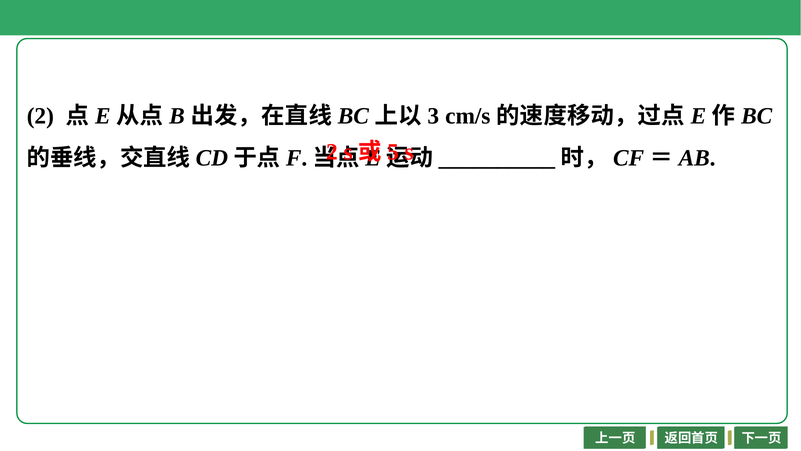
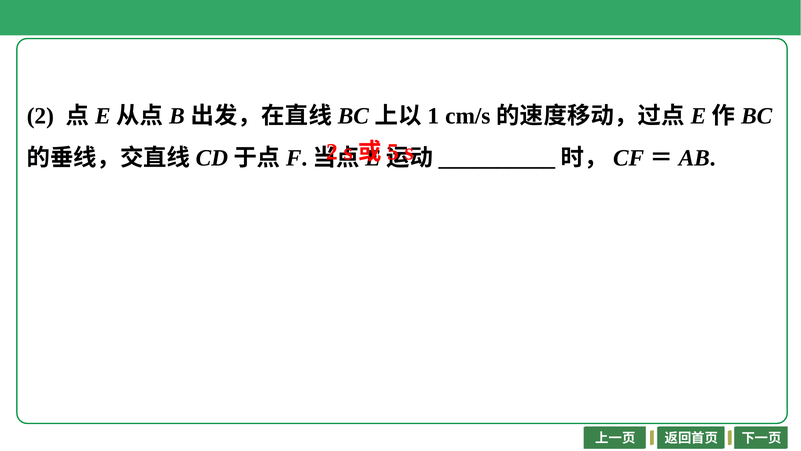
3: 3 -> 1
